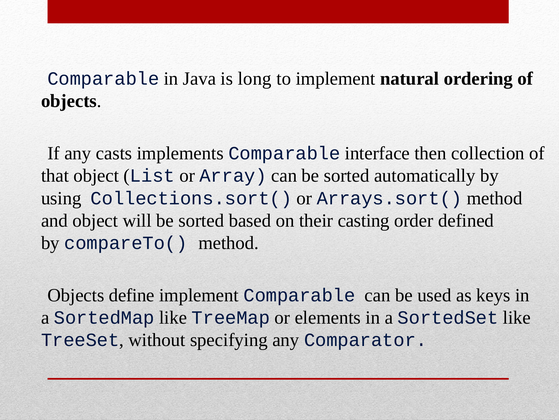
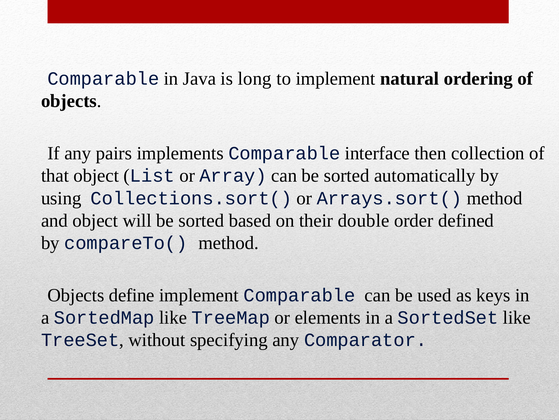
casts: casts -> pairs
casting: casting -> double
